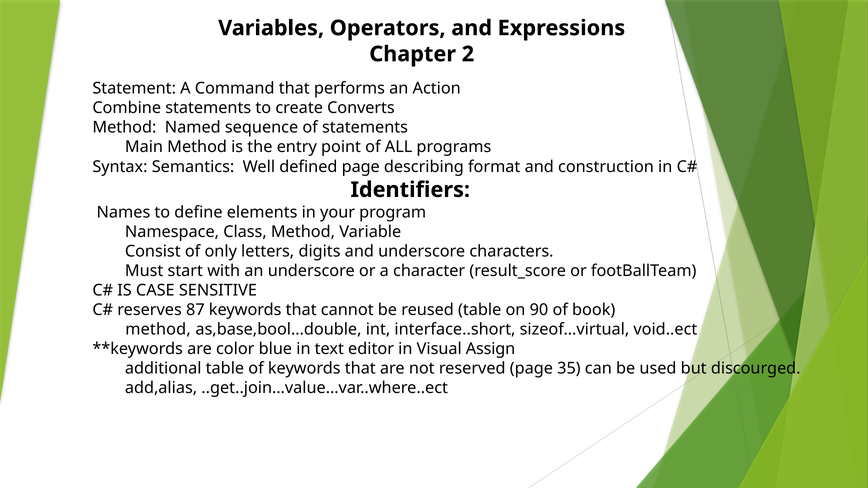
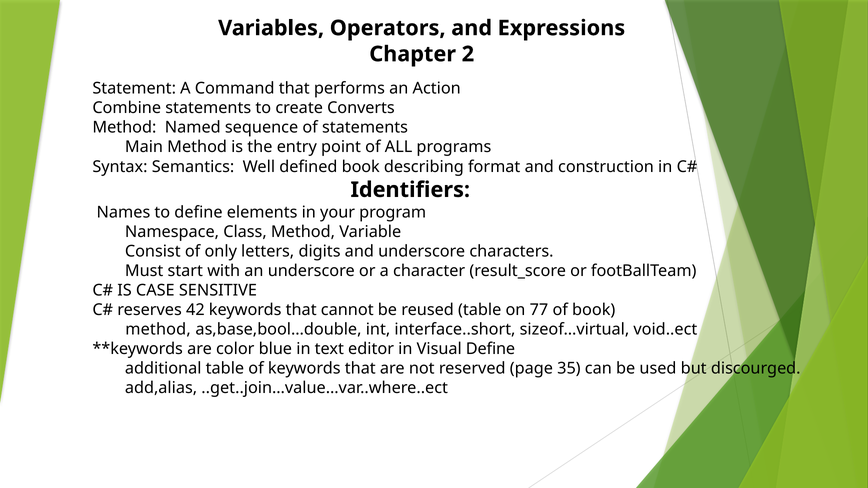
defined page: page -> book
87: 87 -> 42
90: 90 -> 77
Visual Assign: Assign -> Define
